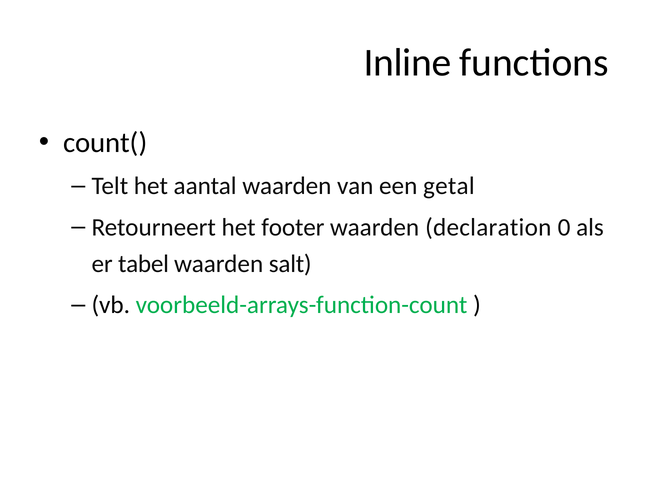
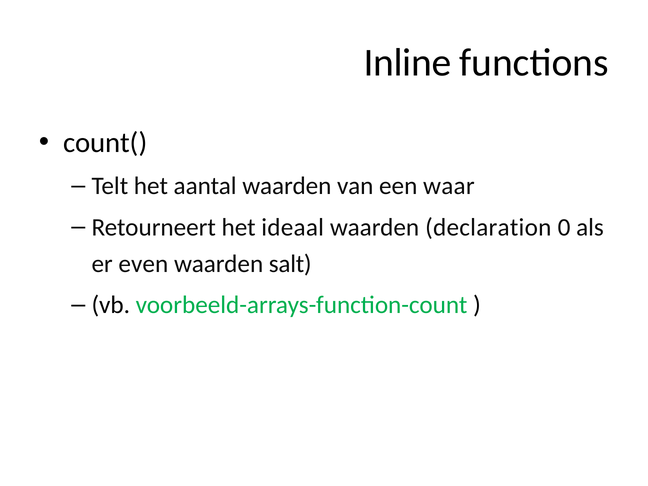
getal: getal -> waar
footer: footer -> ideaal
tabel: tabel -> even
